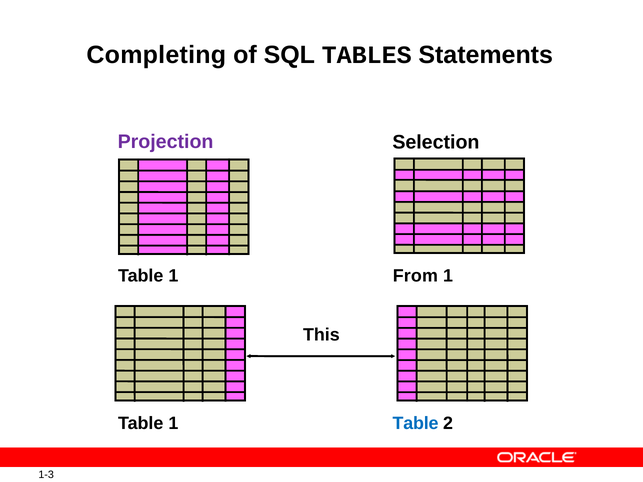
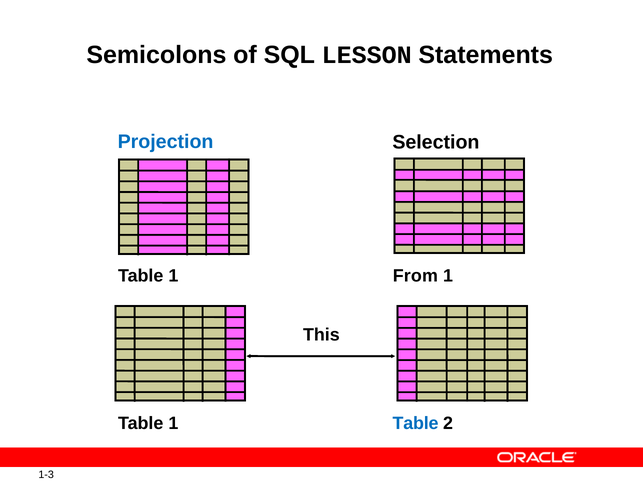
Completing: Completing -> Semicolons
TABLES: TABLES -> LESSON
Projection colour: purple -> blue
